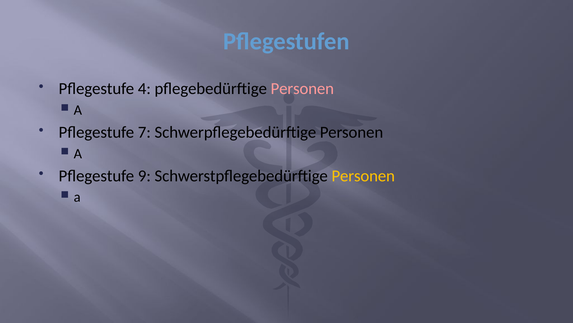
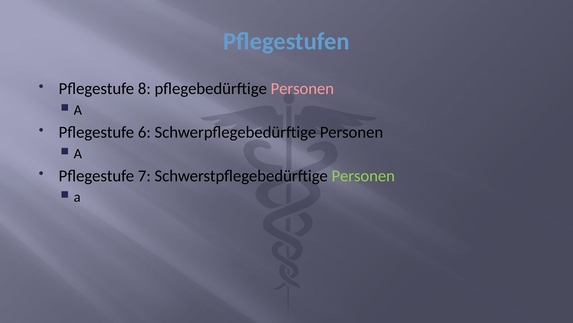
4: 4 -> 8
7: 7 -> 6
9: 9 -> 7
Personen at (363, 175) colour: yellow -> light green
